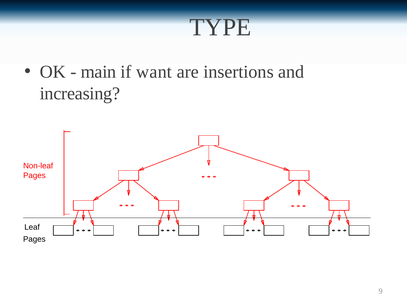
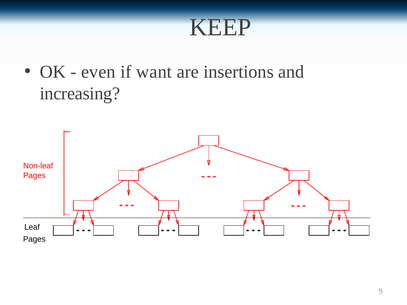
TYPE: TYPE -> KEEP
main: main -> even
